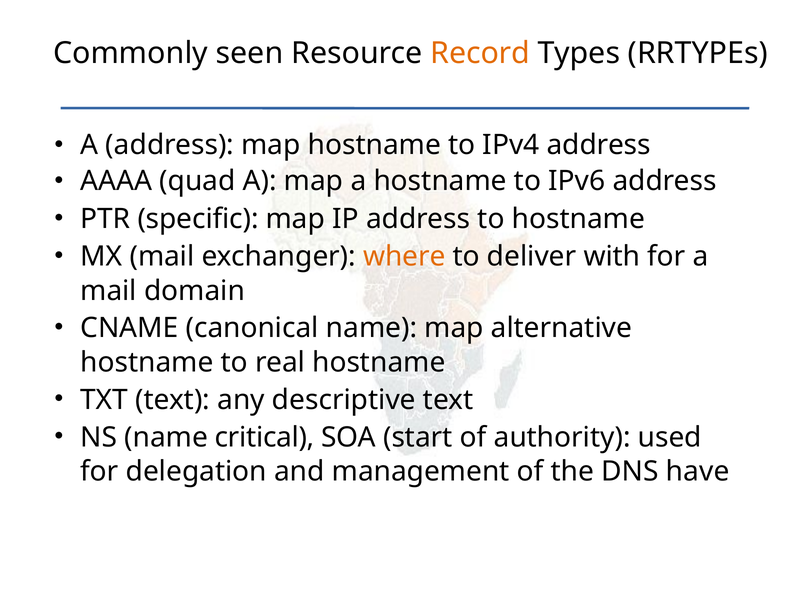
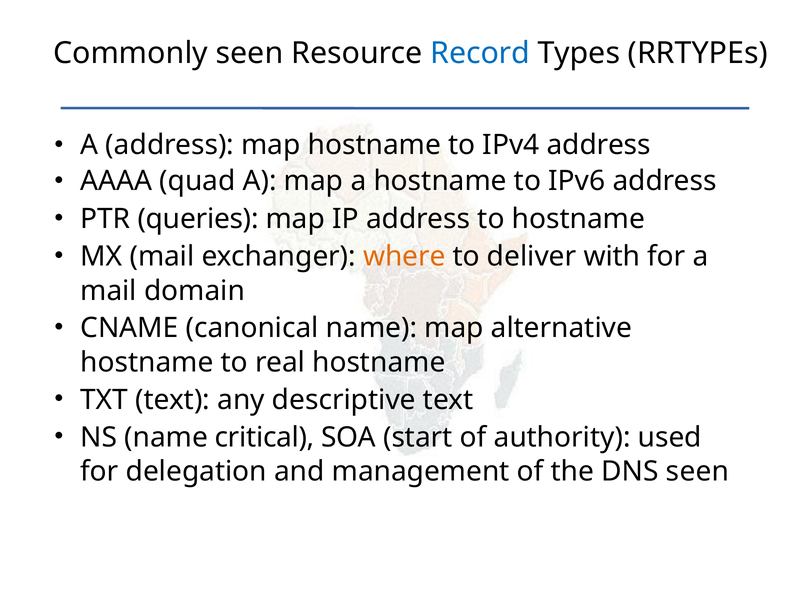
Record colour: orange -> blue
specific: specific -> queries
DNS have: have -> seen
